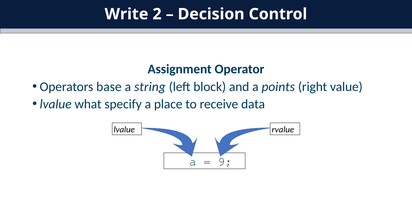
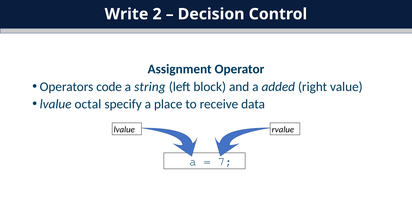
base: base -> code
points: points -> added
what: what -> octal
9: 9 -> 7
